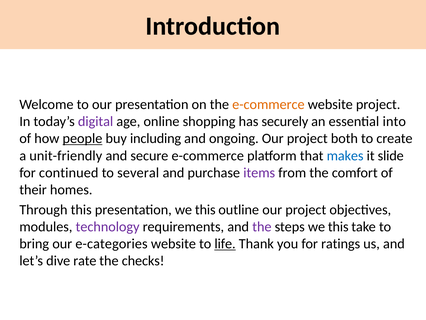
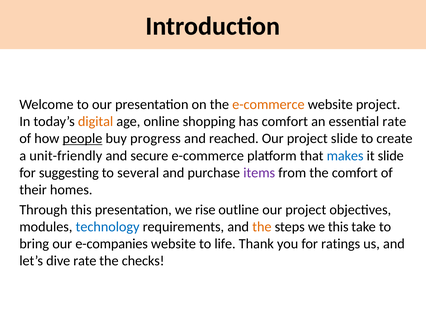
digital colour: purple -> orange
has securely: securely -> comfort
essential into: into -> rate
including: including -> progress
ongoing: ongoing -> reached
project both: both -> slide
continued: continued -> suggesting
presentation we this: this -> rise
technology colour: purple -> blue
the at (262, 226) colour: purple -> orange
e-categories: e-categories -> e-companies
life underline: present -> none
